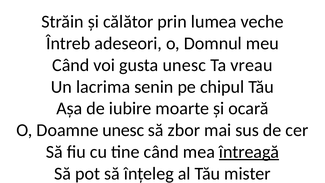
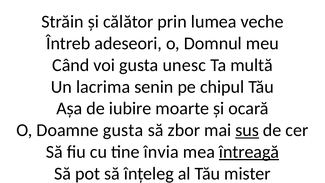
vreau: vreau -> multă
Doamne unesc: unesc -> gusta
sus underline: none -> present
tine când: când -> învia
